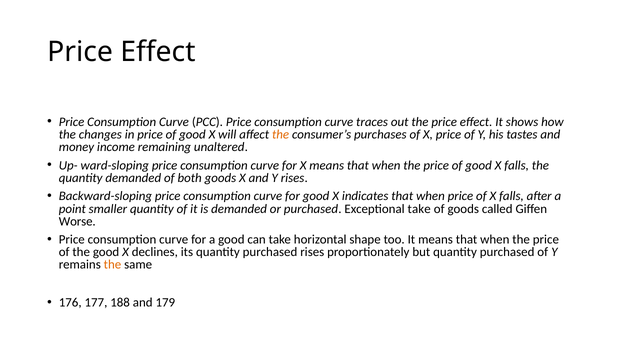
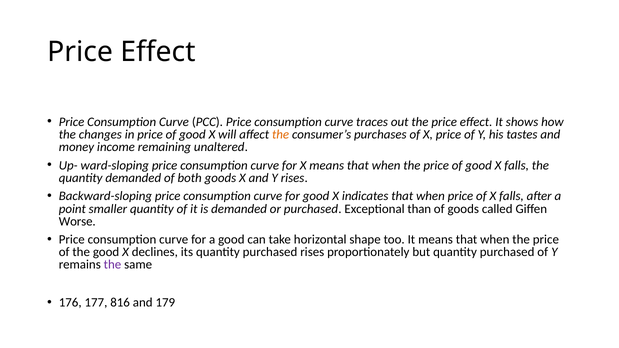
Exceptional take: take -> than
the at (113, 265) colour: orange -> purple
188: 188 -> 816
